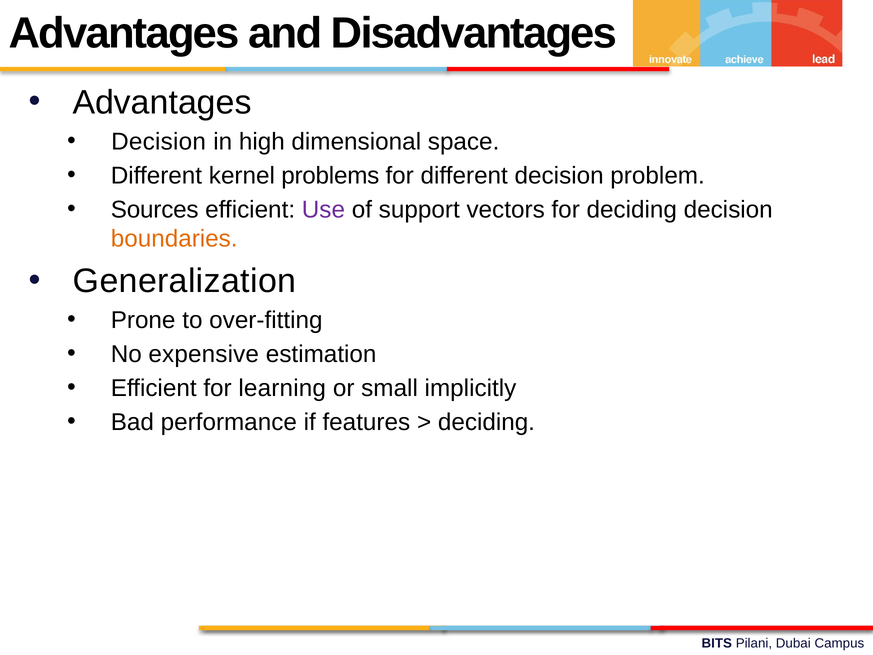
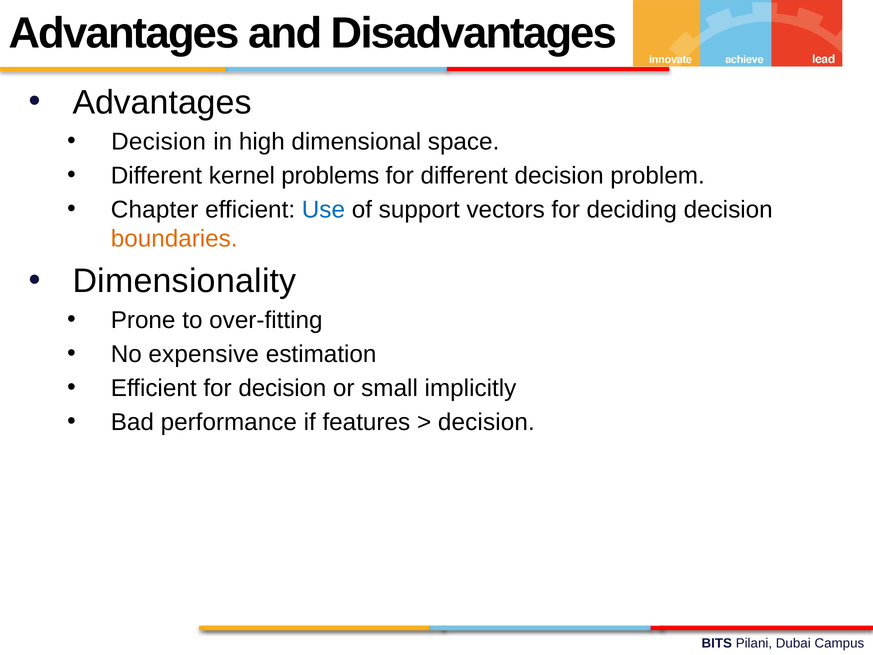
Sources: Sources -> Chapter
Use colour: purple -> blue
Generalization: Generalization -> Dimensionality
for learning: learning -> decision
deciding at (486, 422): deciding -> decision
